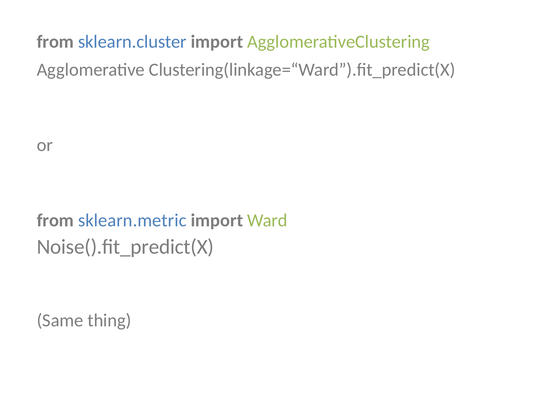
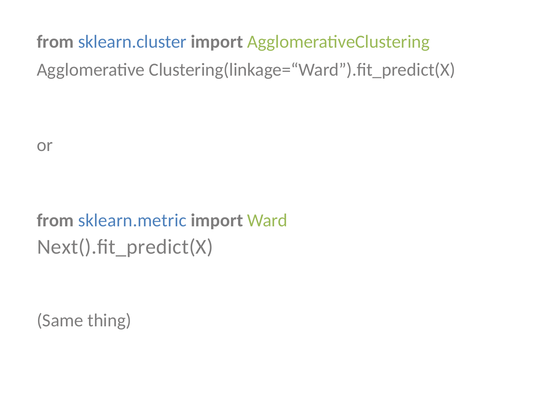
Noise().ﬁt_predict(X: Noise().ﬁt_predict(X -> Next().ﬁt_predict(X
